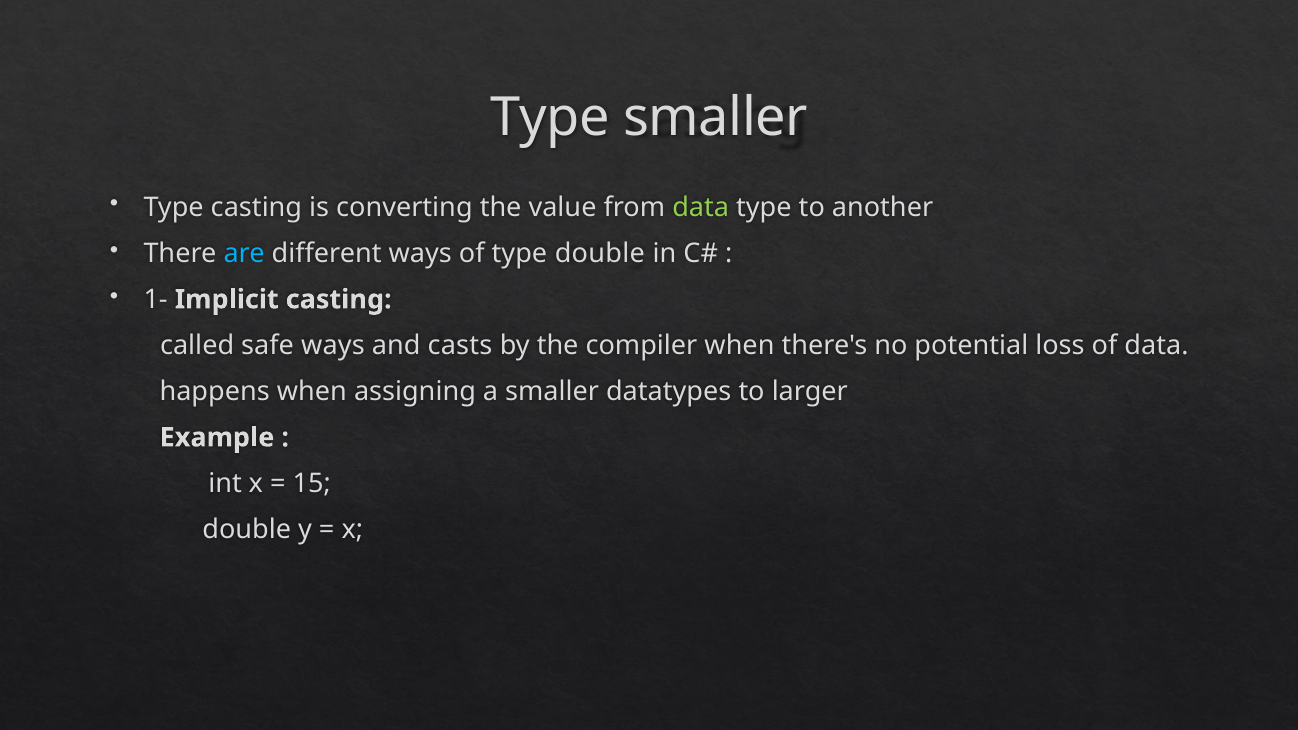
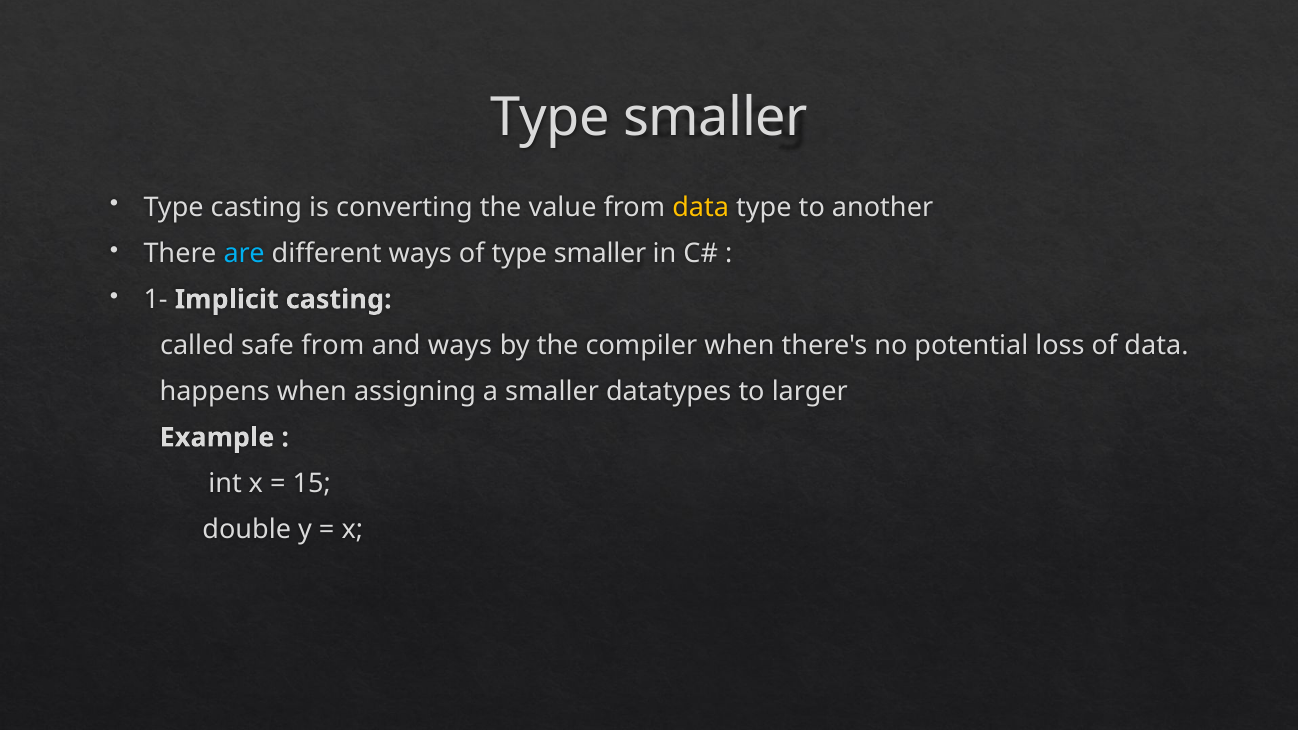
data at (701, 207) colour: light green -> yellow
of type double: double -> smaller
safe ways: ways -> from
and casts: casts -> ways
